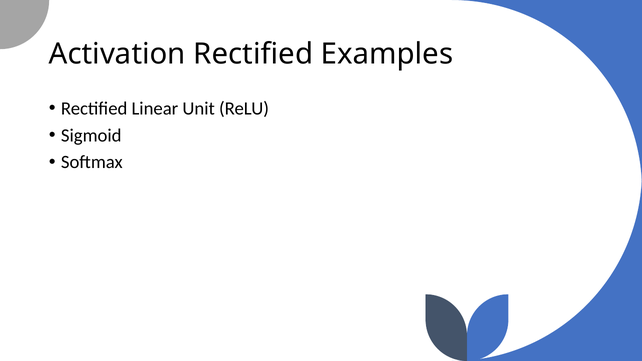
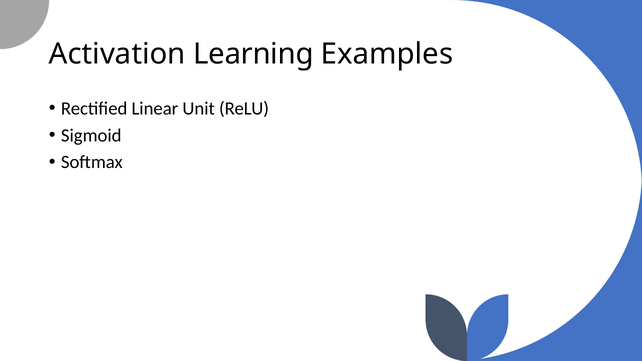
Activation Rectified: Rectified -> Learning
